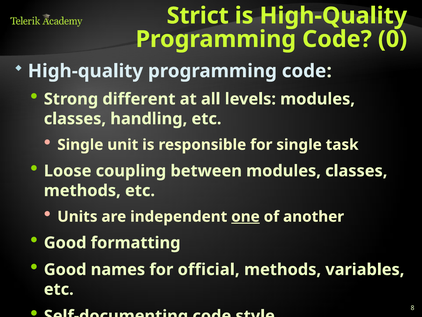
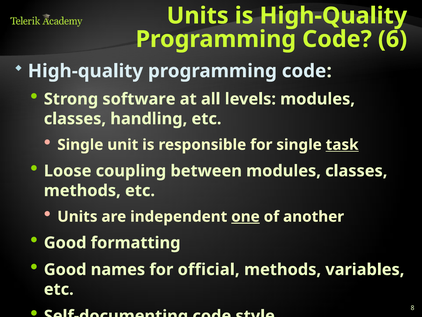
Strict at (198, 16): Strict -> Units
0: 0 -> 6
different: different -> software
task underline: none -> present
